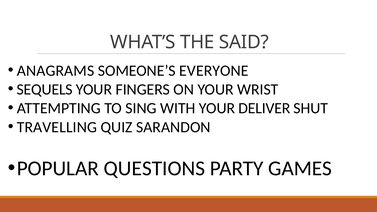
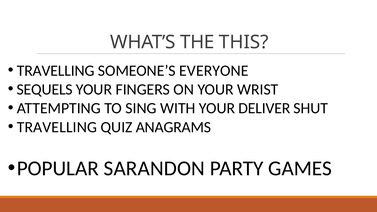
SAID: SAID -> THIS
ANAGRAMS at (56, 71): ANAGRAMS -> TRAVELLING
SARANDON: SARANDON -> ANAGRAMS
QUESTIONS: QUESTIONS -> SARANDON
